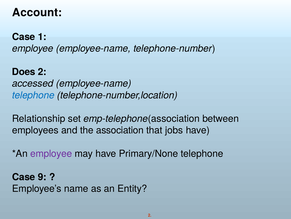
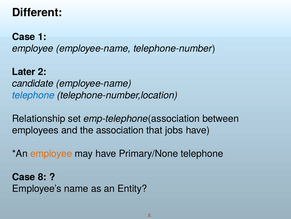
Account: Account -> Different
Does: Does -> Later
accessed: accessed -> candidate
employee at (51, 153) colour: purple -> orange
9: 9 -> 8
